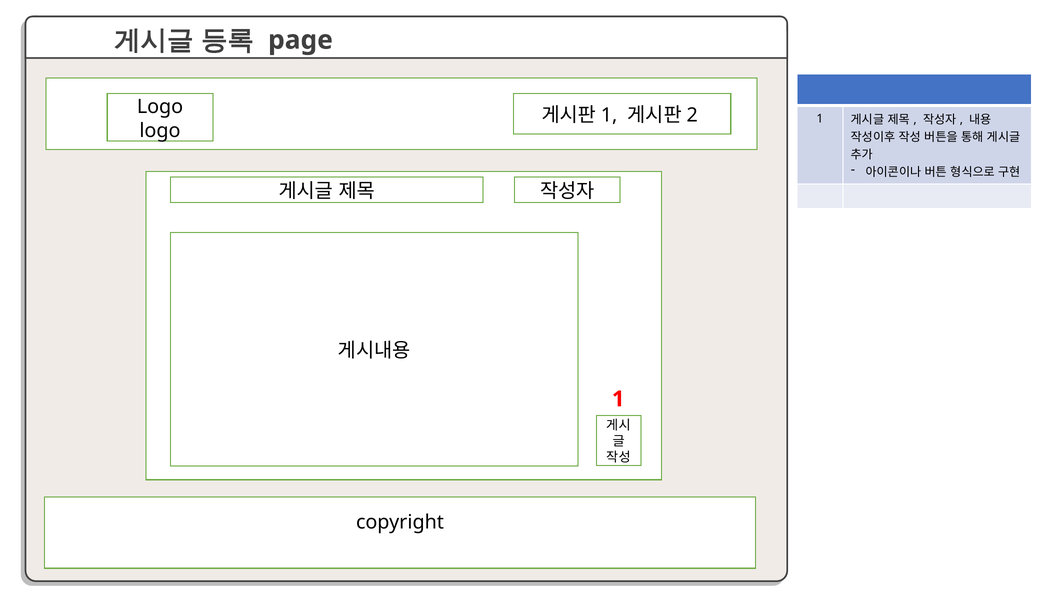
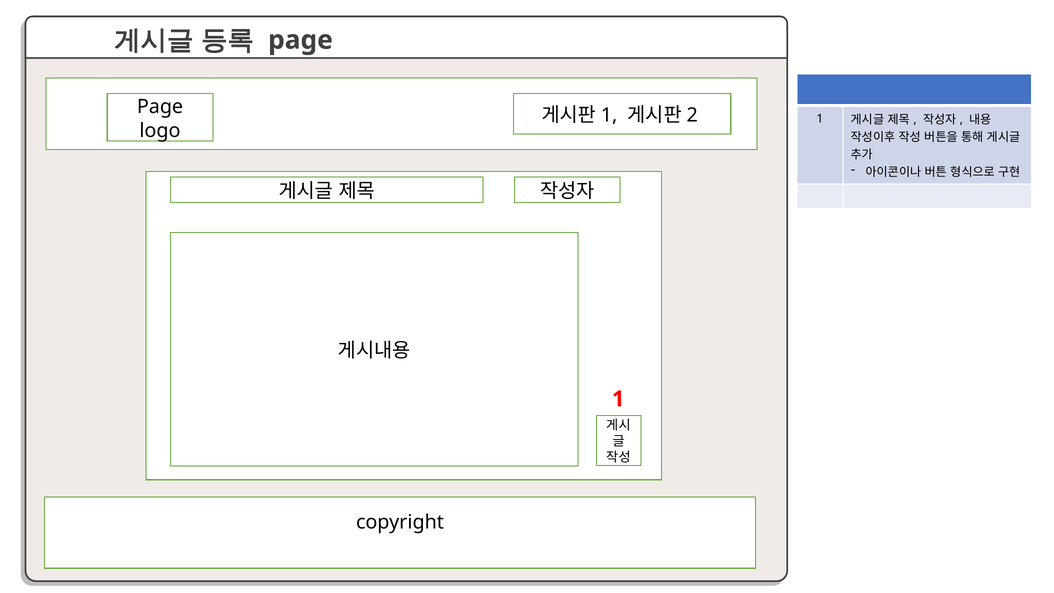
Logo at (160, 107): Logo -> Page
